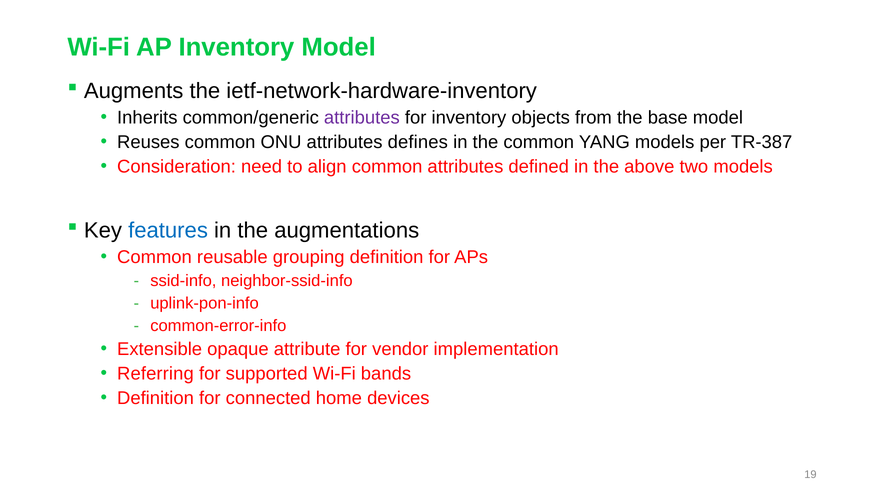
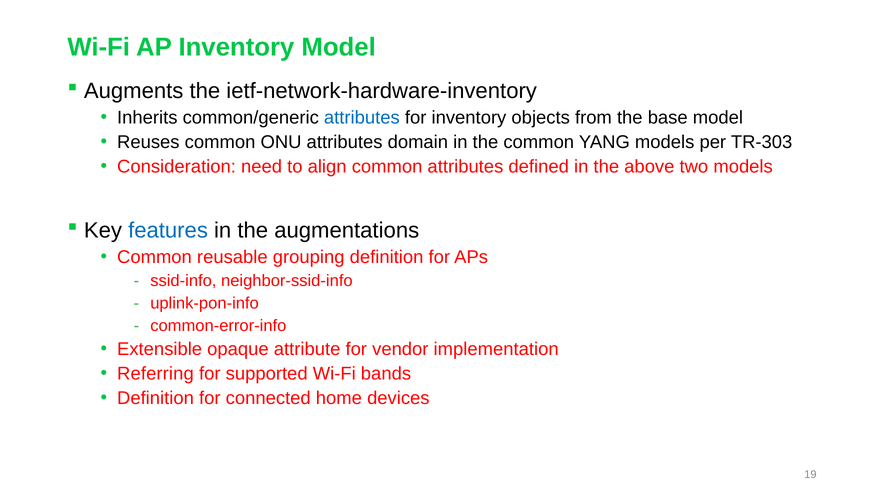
attributes at (362, 118) colour: purple -> blue
defines: defines -> domain
TR-387: TR-387 -> TR-303
